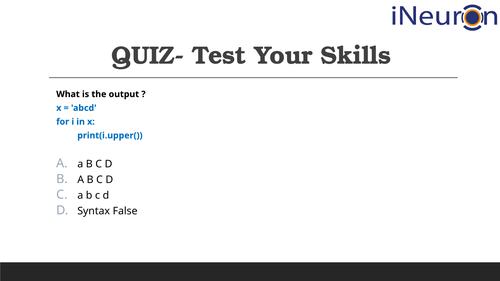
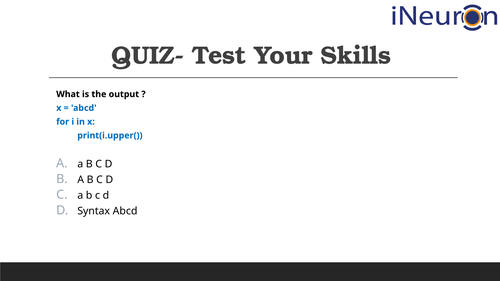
Syntax False: False -> Abcd
